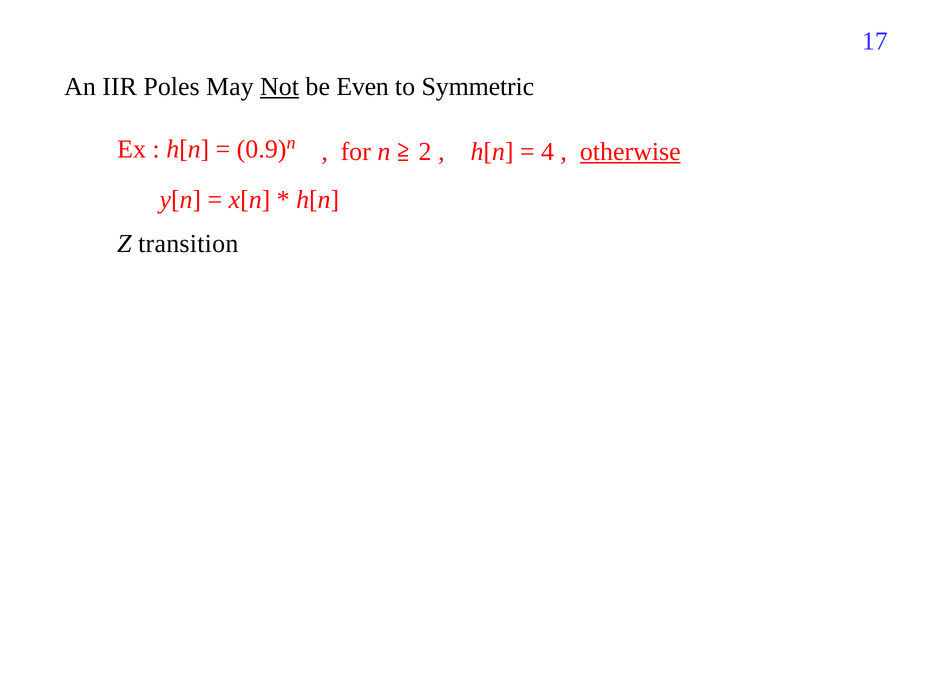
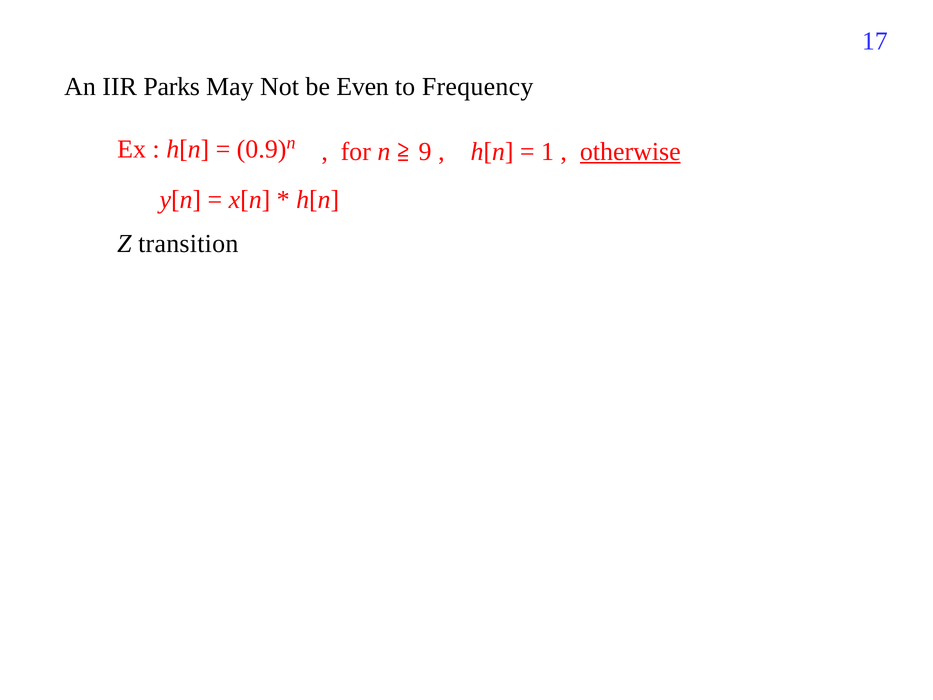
Poles: Poles -> Parks
Not underline: present -> none
Symmetric: Symmetric -> Frequency
2: 2 -> 9
4: 4 -> 1
